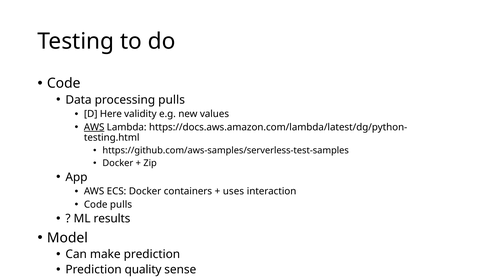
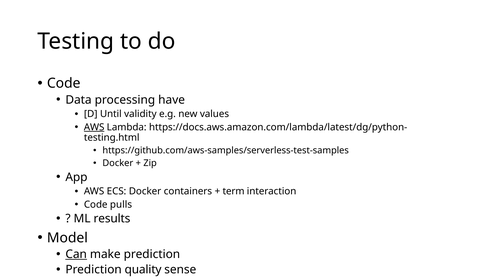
processing pulls: pulls -> have
Here: Here -> Until
uses: uses -> term
Can underline: none -> present
